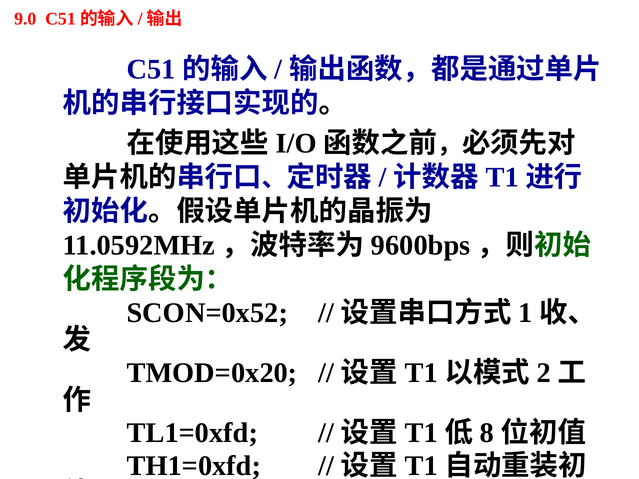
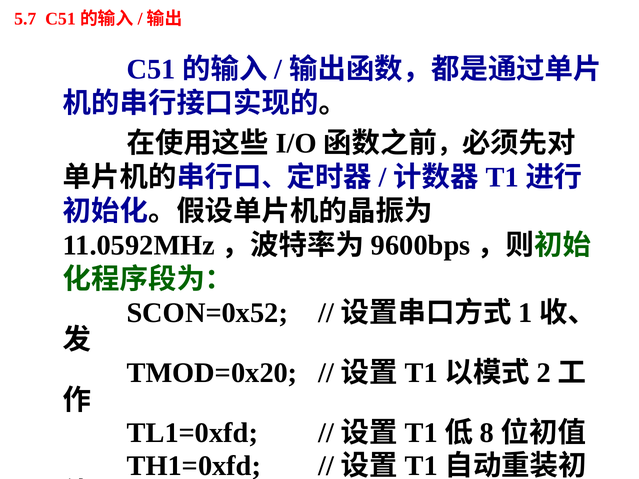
9.0: 9.0 -> 5.7
